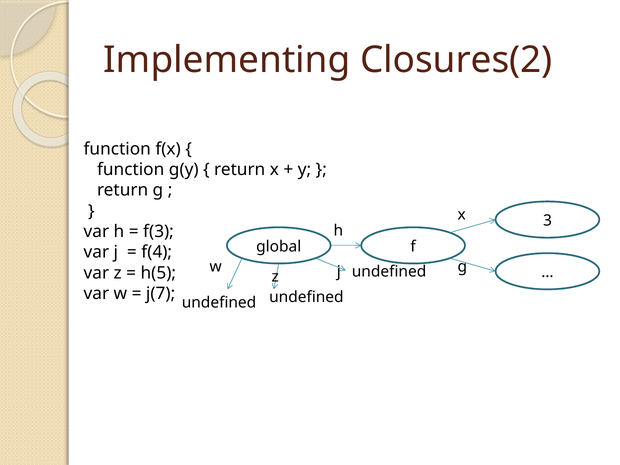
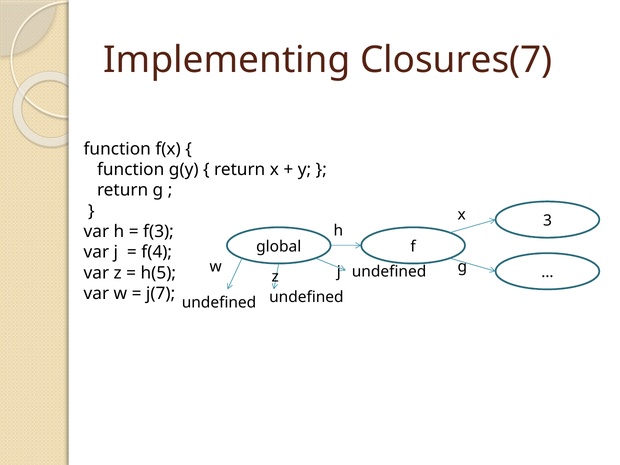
Closures(2: Closures(2 -> Closures(7
